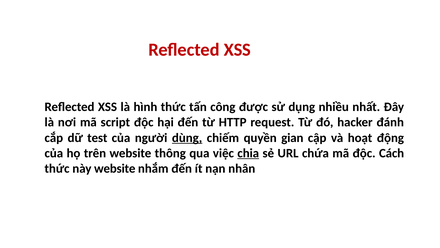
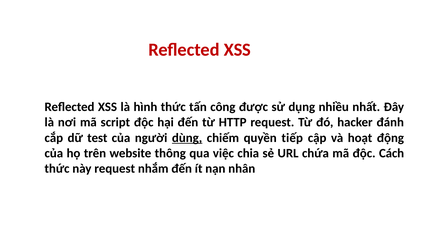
gian: gian -> tiếp
chia underline: present -> none
này website: website -> request
